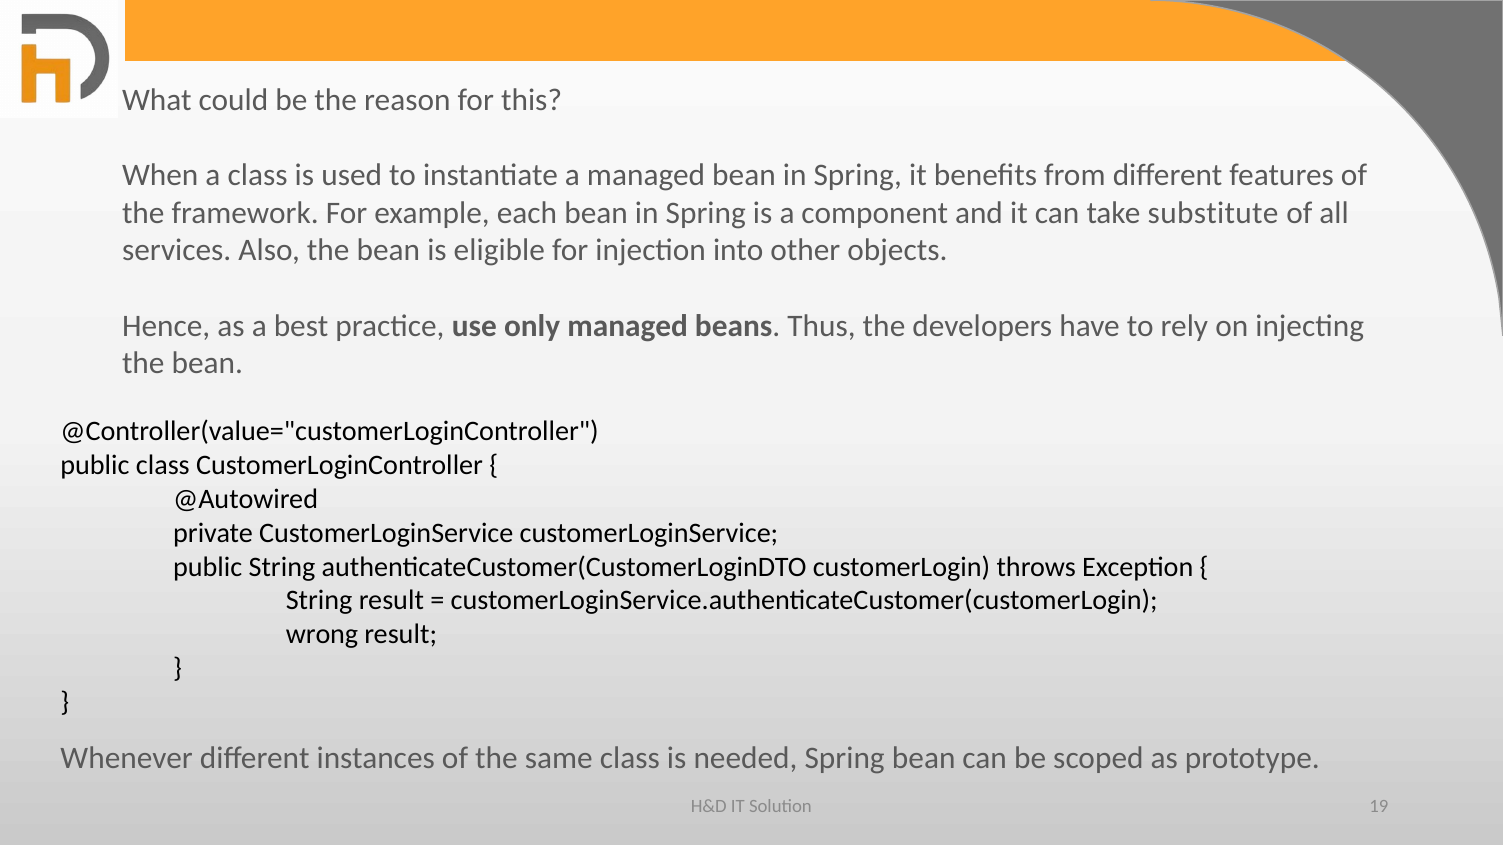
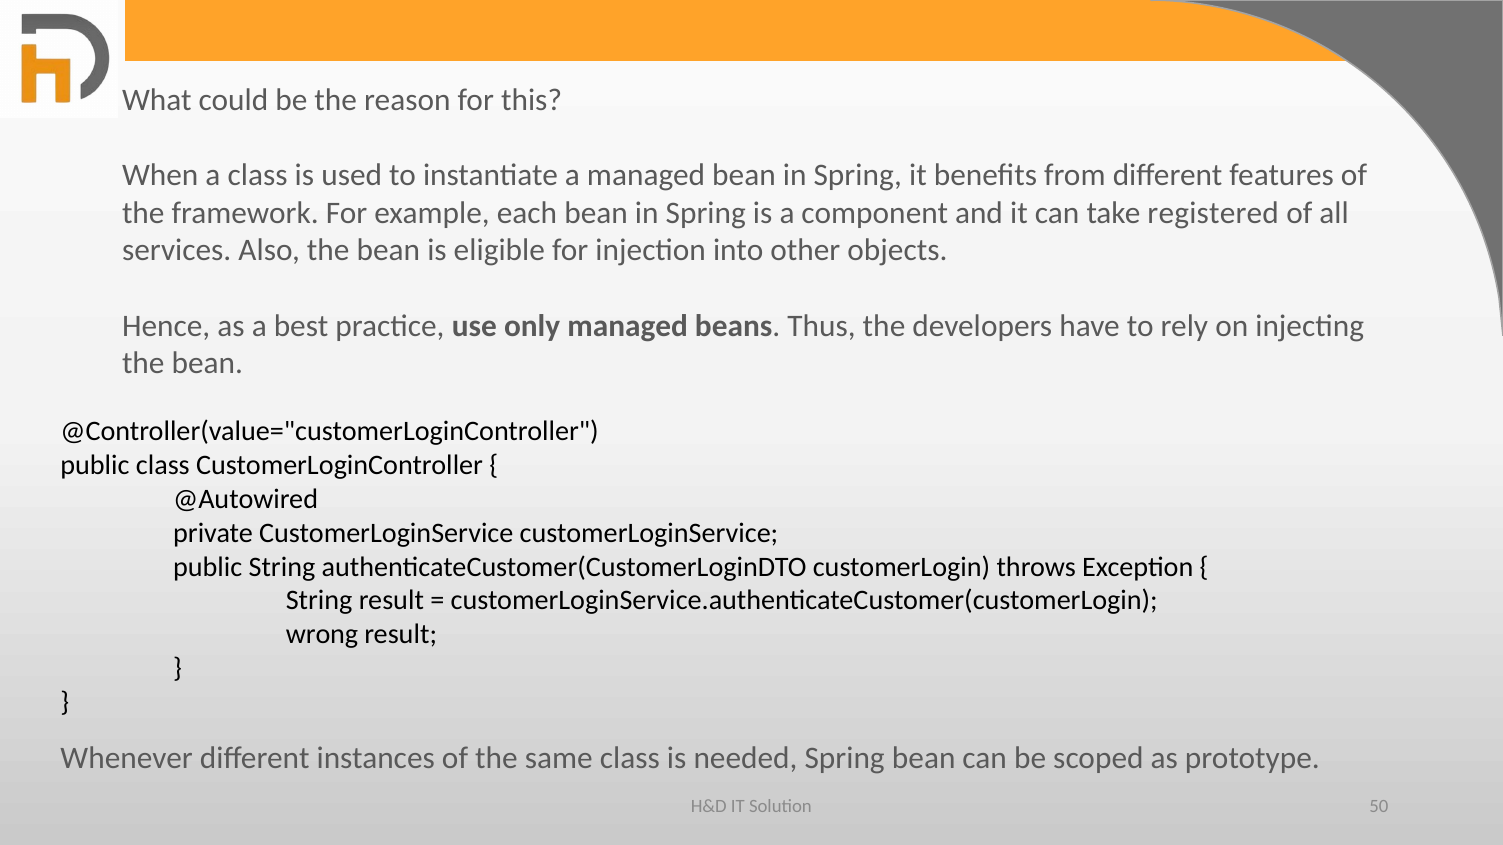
substitute: substitute -> registered
19: 19 -> 50
